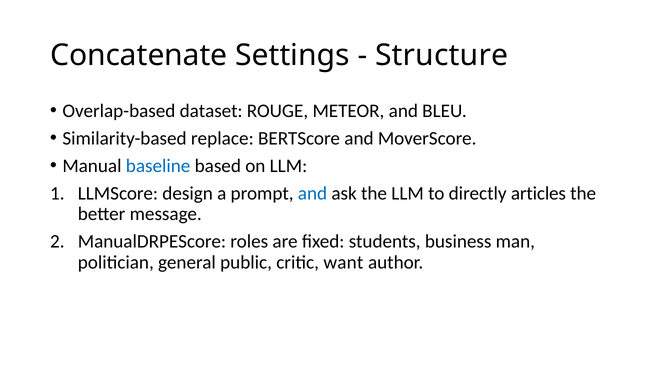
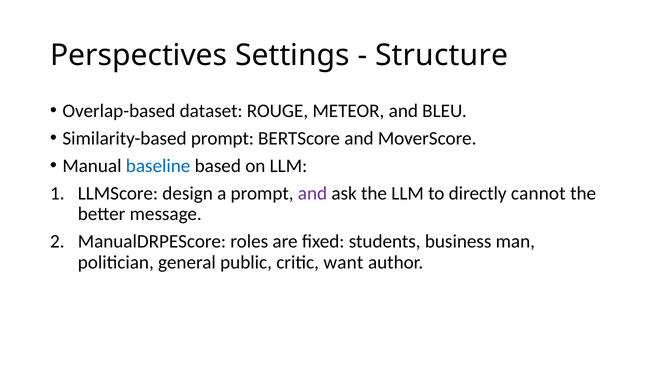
Concatenate: Concatenate -> Perspectives
Similarity-based replace: replace -> prompt
and at (312, 194) colour: blue -> purple
articles: articles -> cannot
